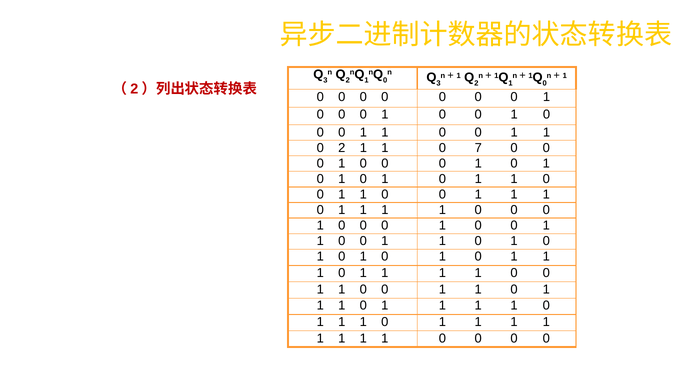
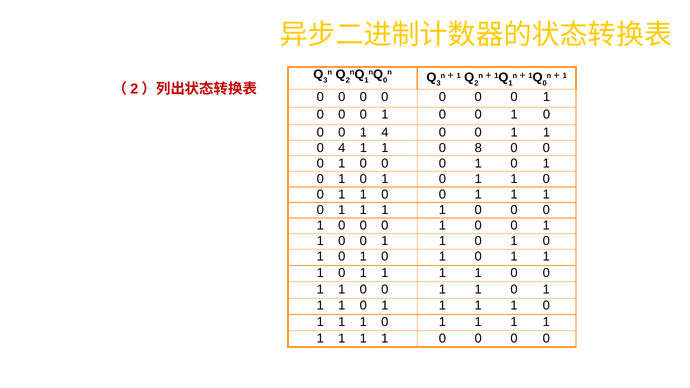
1 at (385, 132): 1 -> 4
0 2: 2 -> 4
7: 7 -> 8
